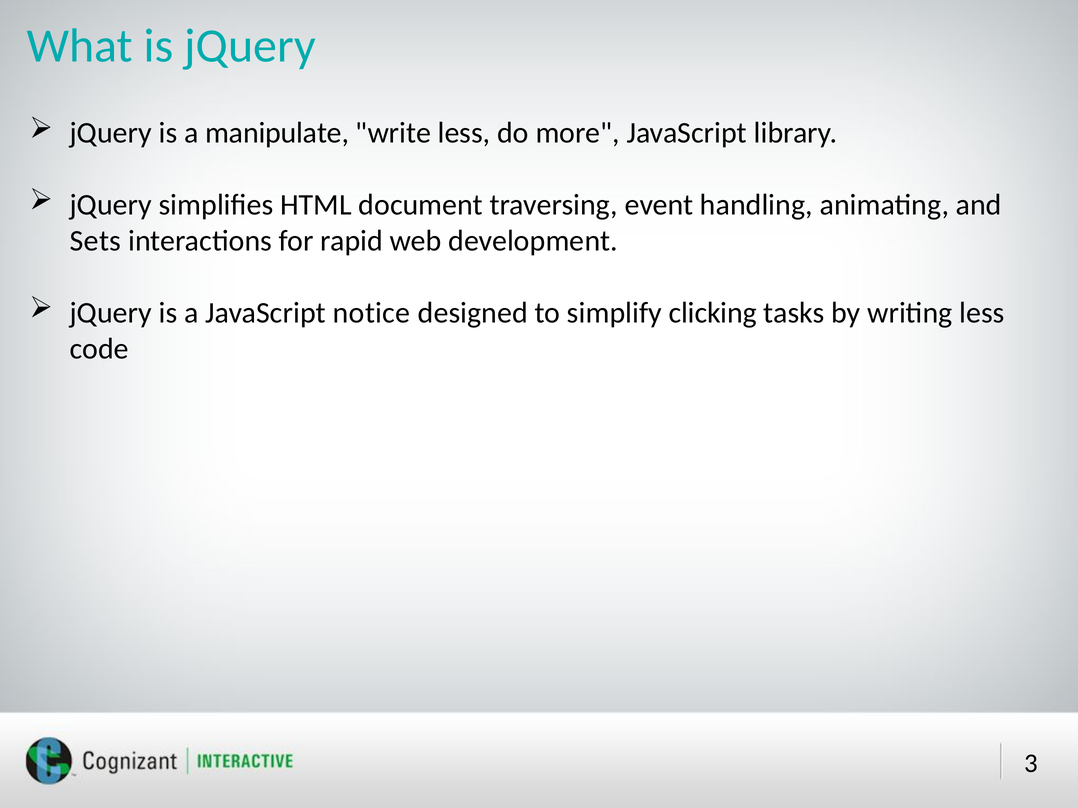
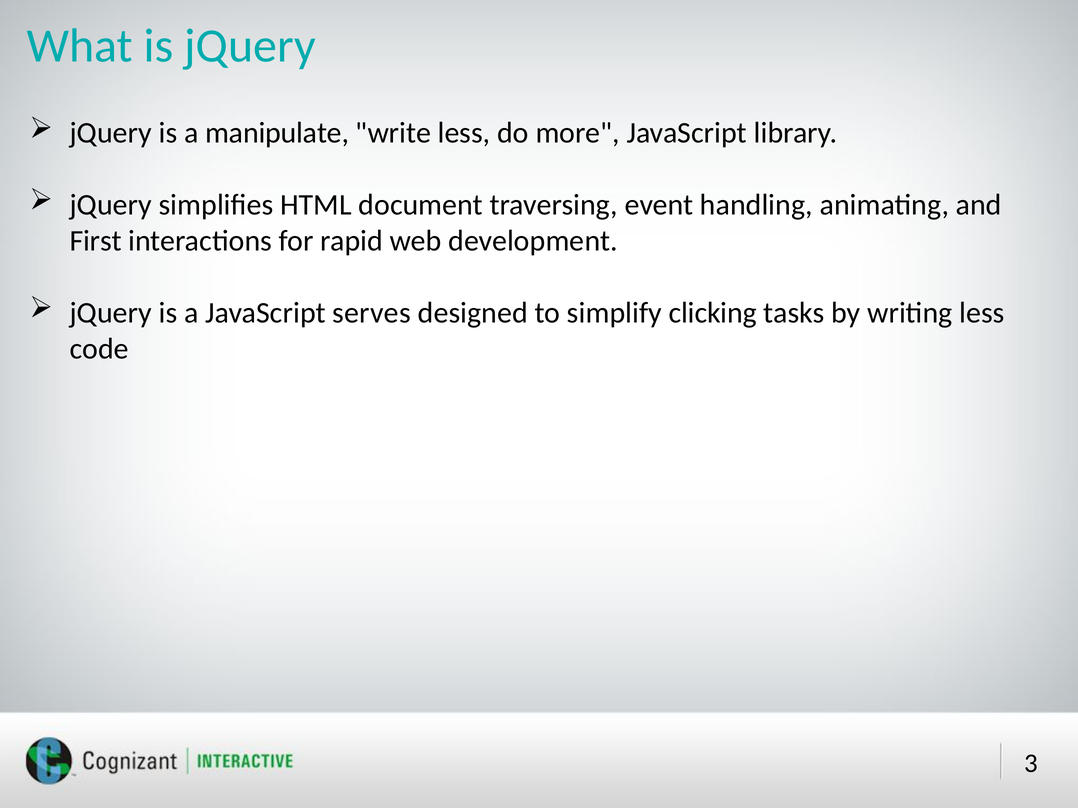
Sets: Sets -> First
notice: notice -> serves
